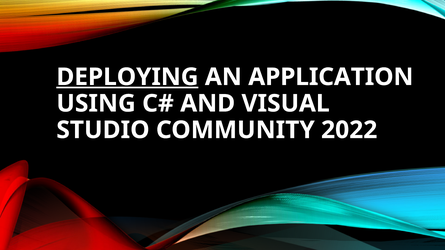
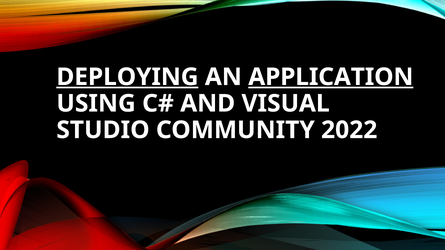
APPLICATION underline: none -> present
